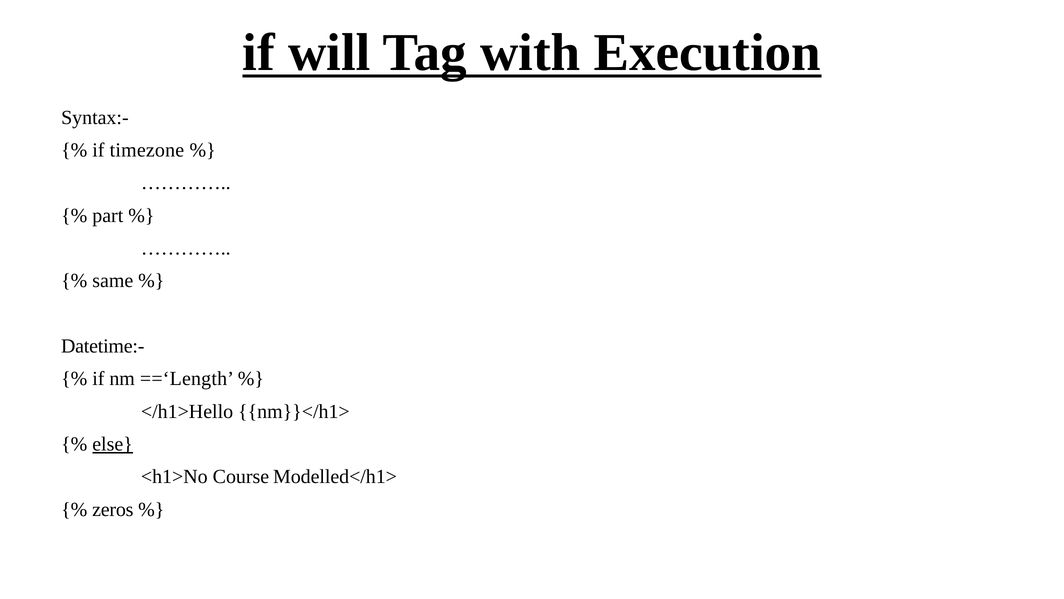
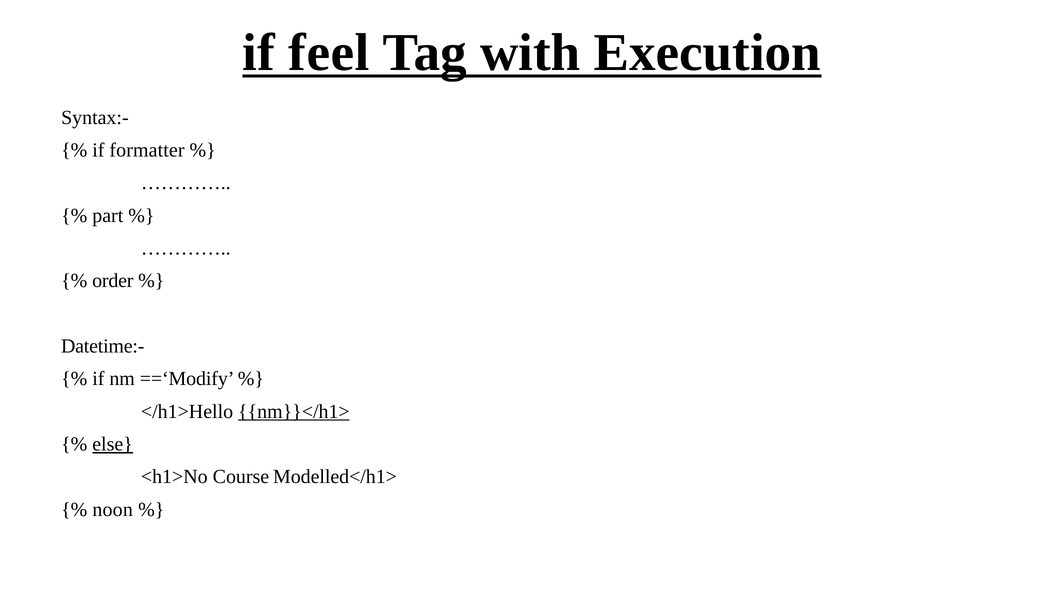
will: will -> feel
timezone: timezone -> formatter
same: same -> order
==‘Length: ==‘Length -> ==‘Modify
nm}}</h1> underline: none -> present
zeros: zeros -> noon
